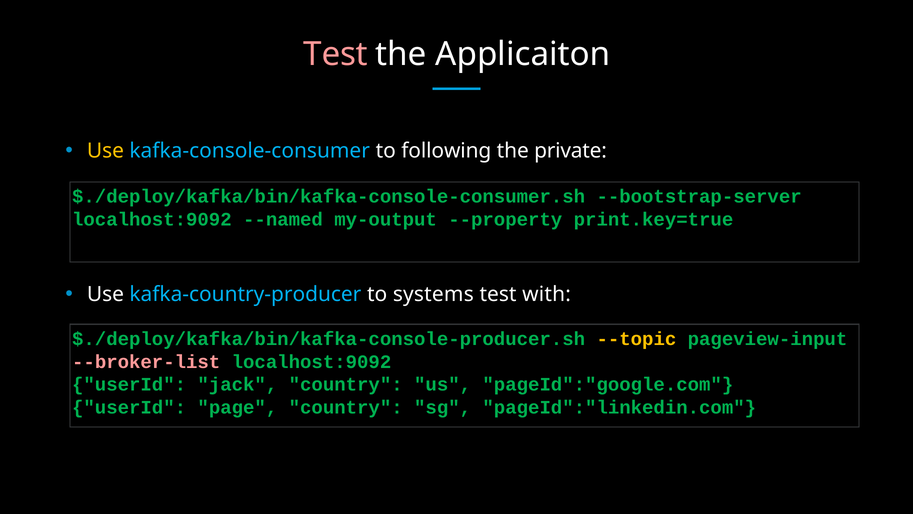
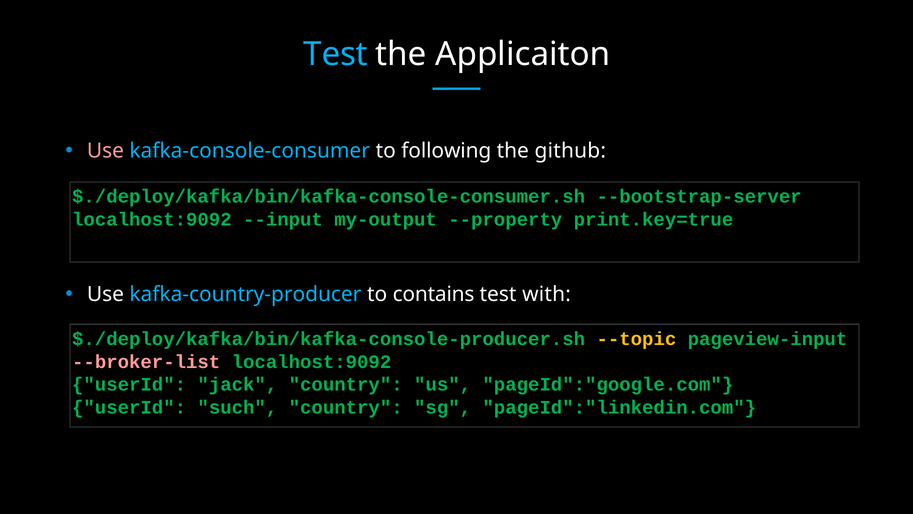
Test at (336, 54) colour: pink -> light blue
Use at (105, 151) colour: yellow -> pink
private: private -> github
--named: --named -> --input
systems: systems -> contains
page: page -> such
